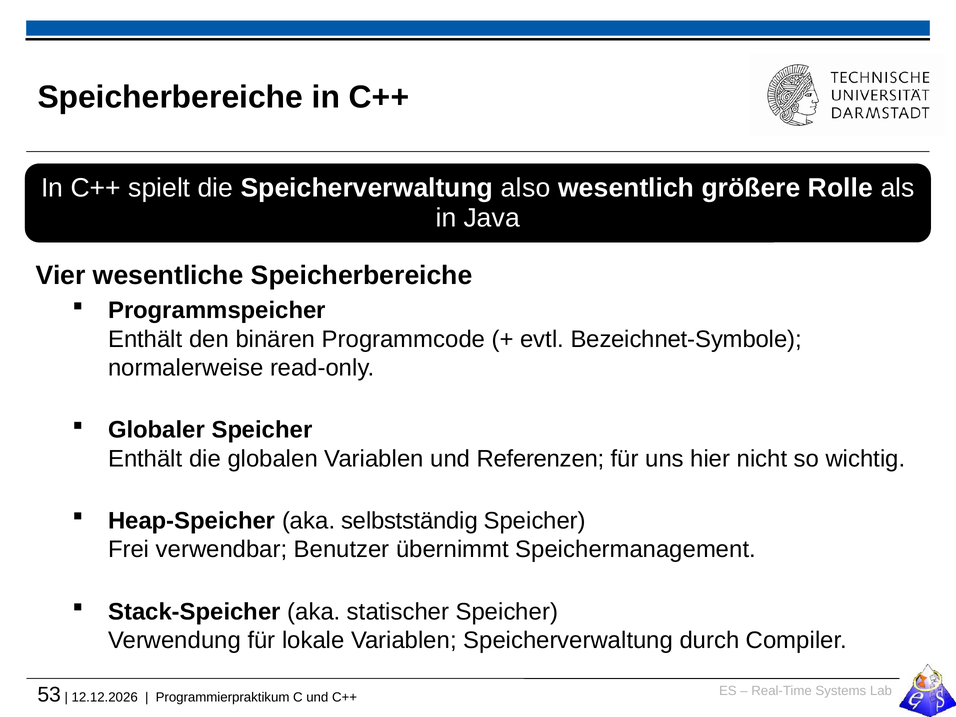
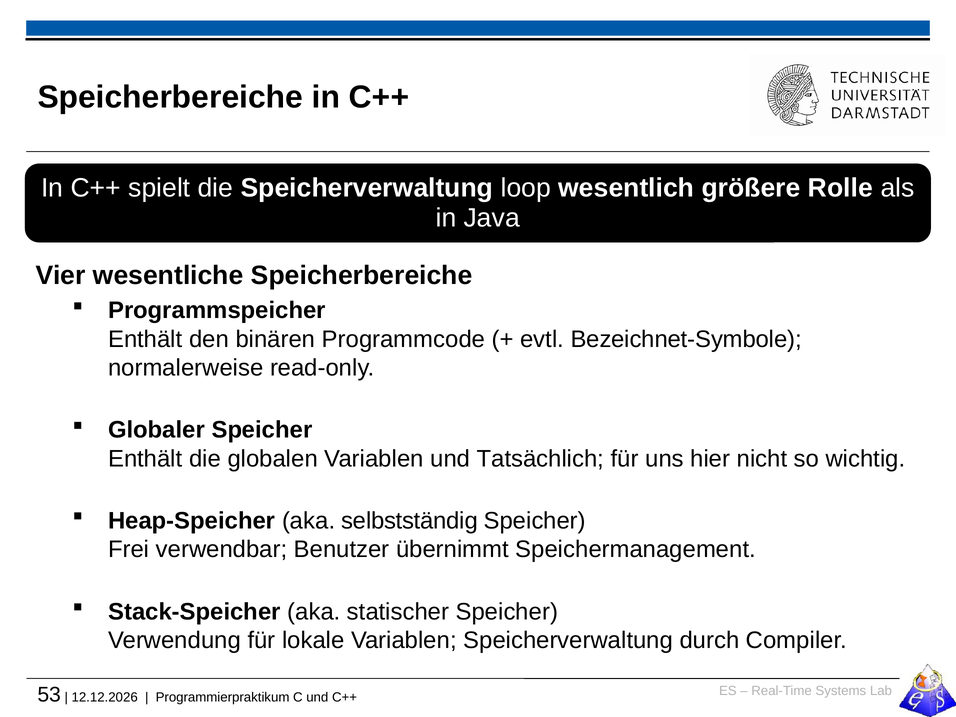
also: also -> loop
Referenzen: Referenzen -> Tatsächlich
